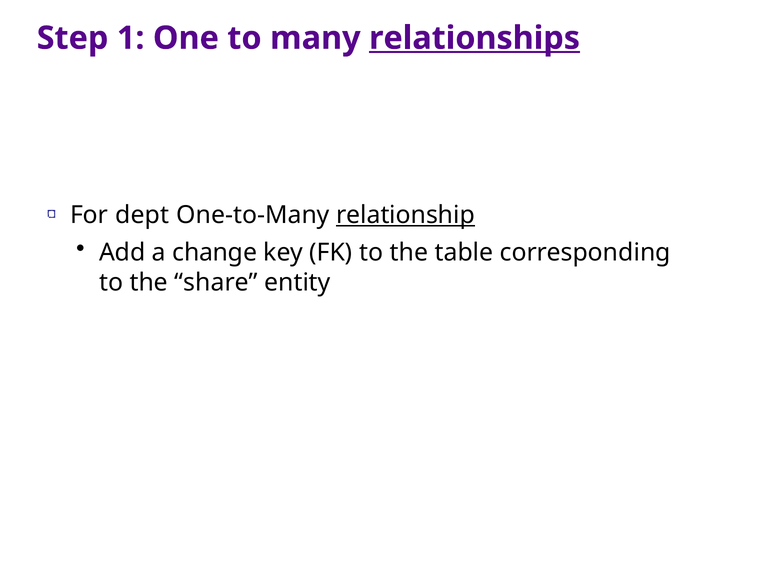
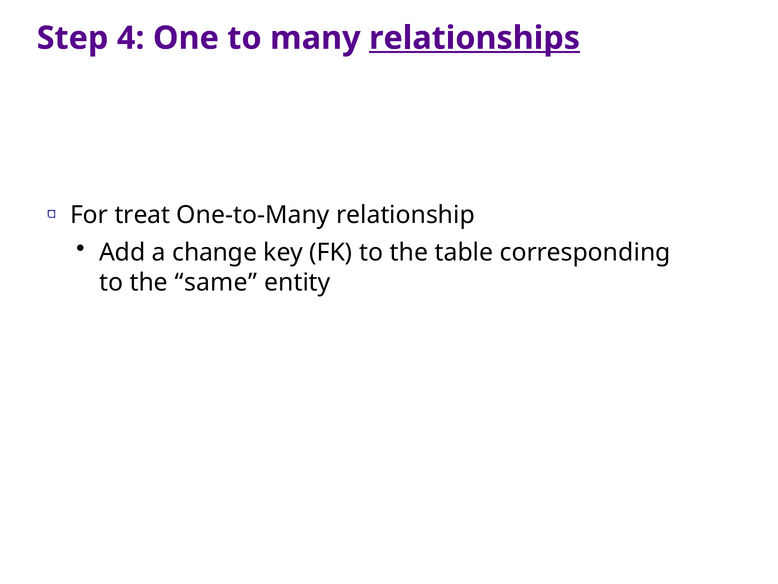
1: 1 -> 4
dept: dept -> treat
relationship underline: present -> none
share: share -> same
